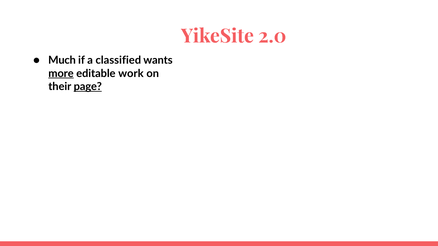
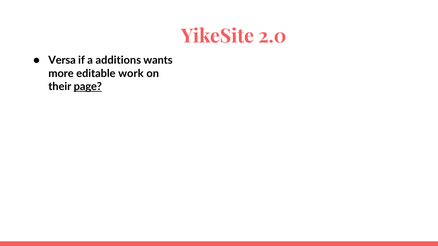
Much: Much -> Versa
classified: classified -> additions
more underline: present -> none
